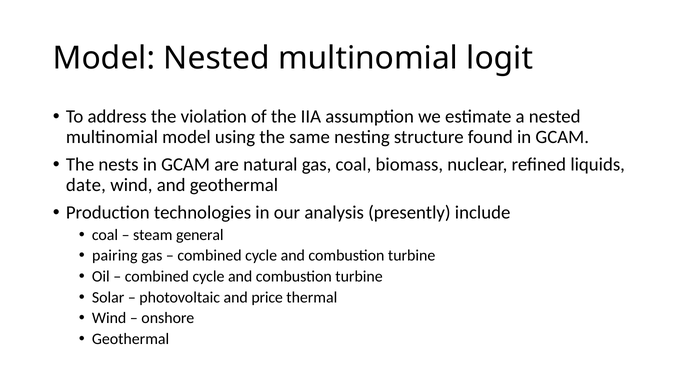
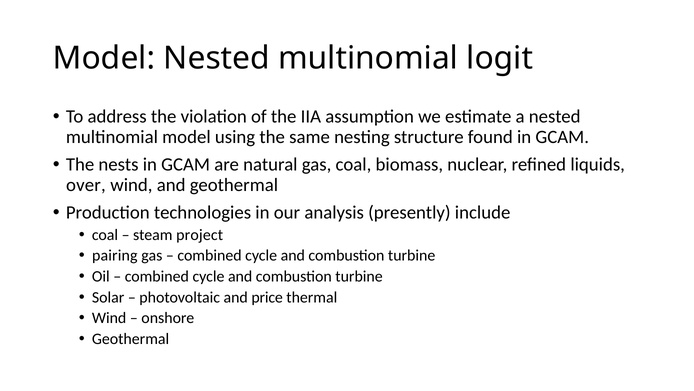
date: date -> over
general: general -> project
